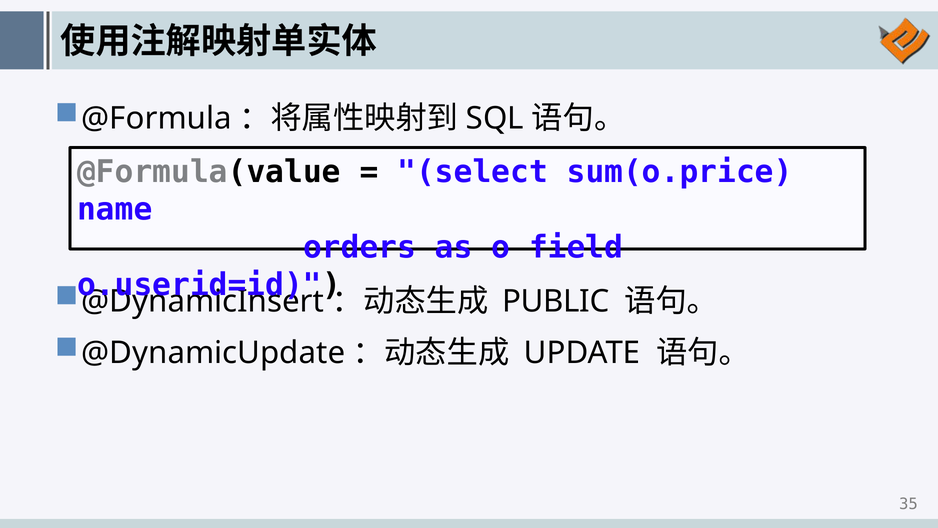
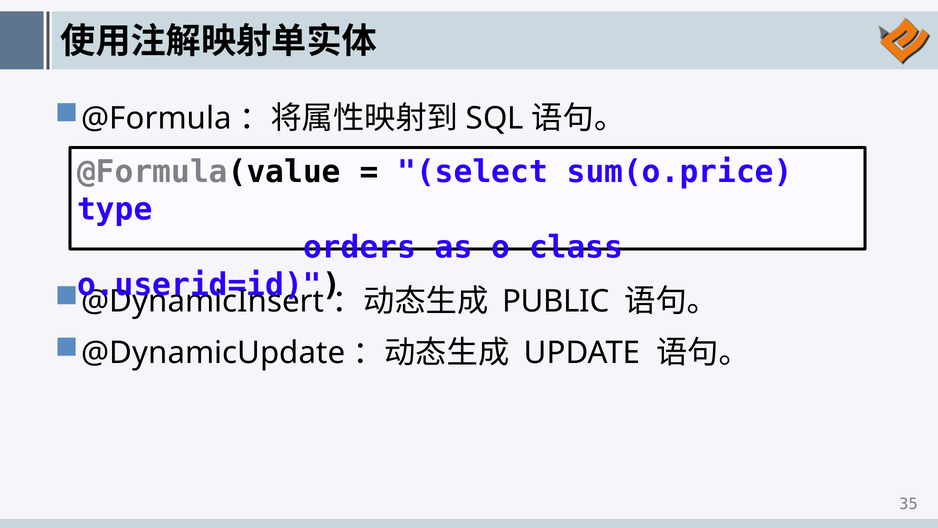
name: name -> type
field: field -> class
